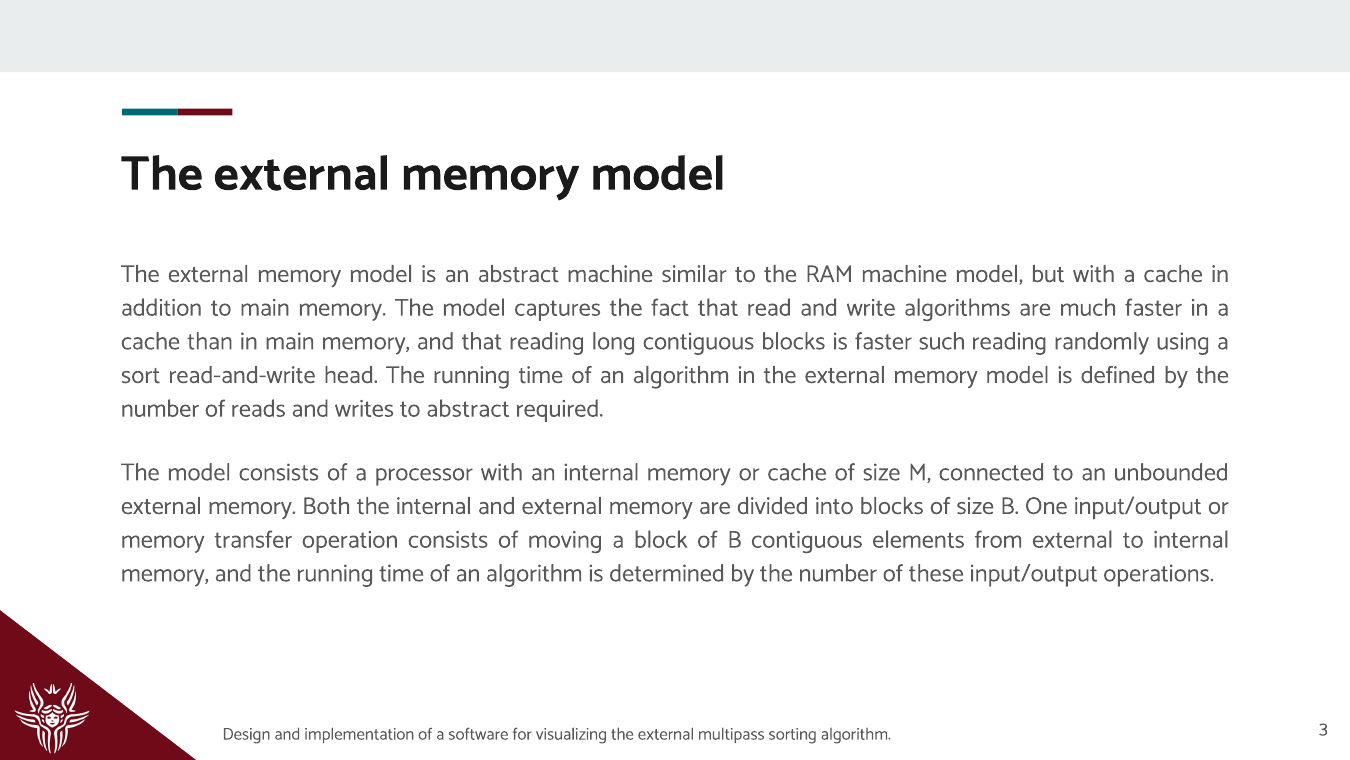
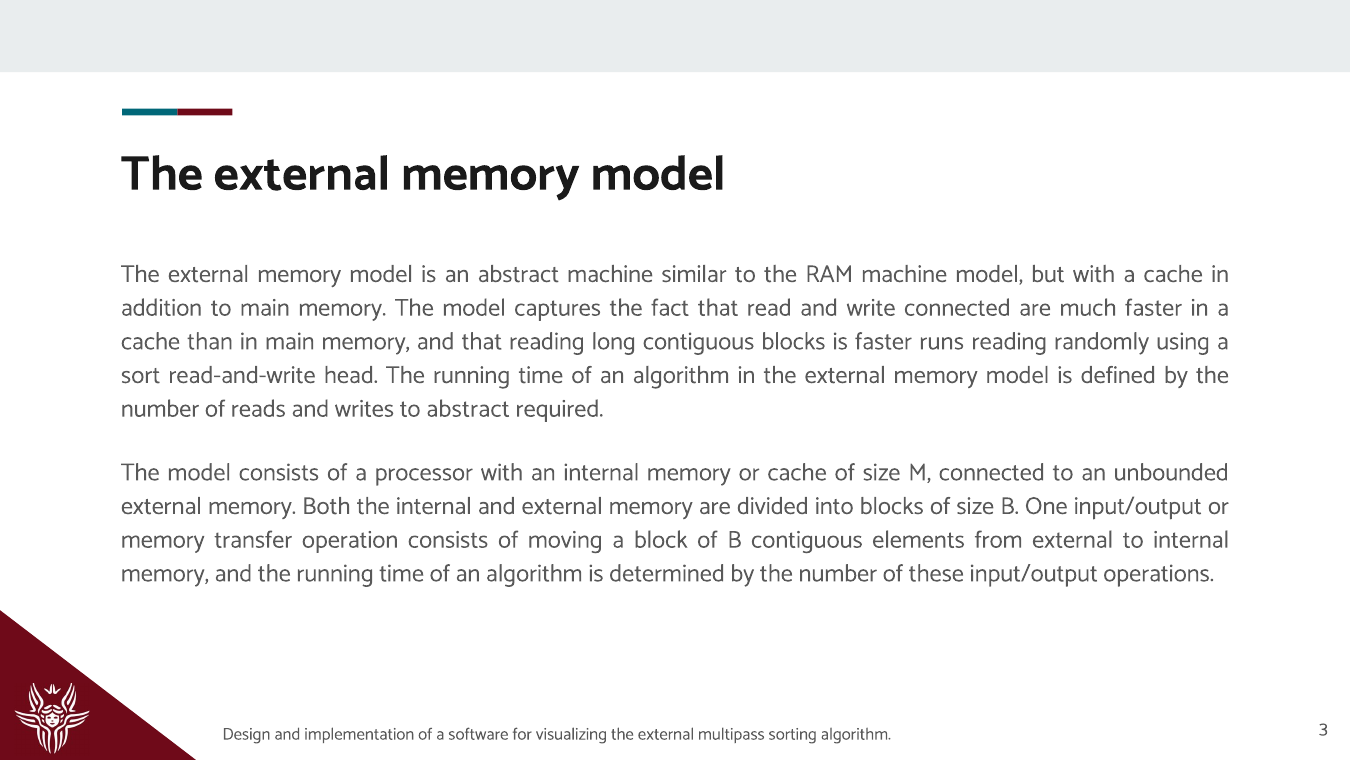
write algorithms: algorithms -> connected
such: such -> runs
